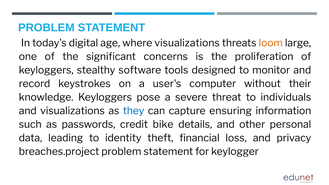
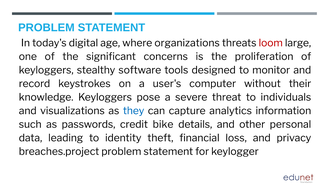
where visualizations: visualizations -> organizations
loom colour: orange -> red
ensuring: ensuring -> analytics
